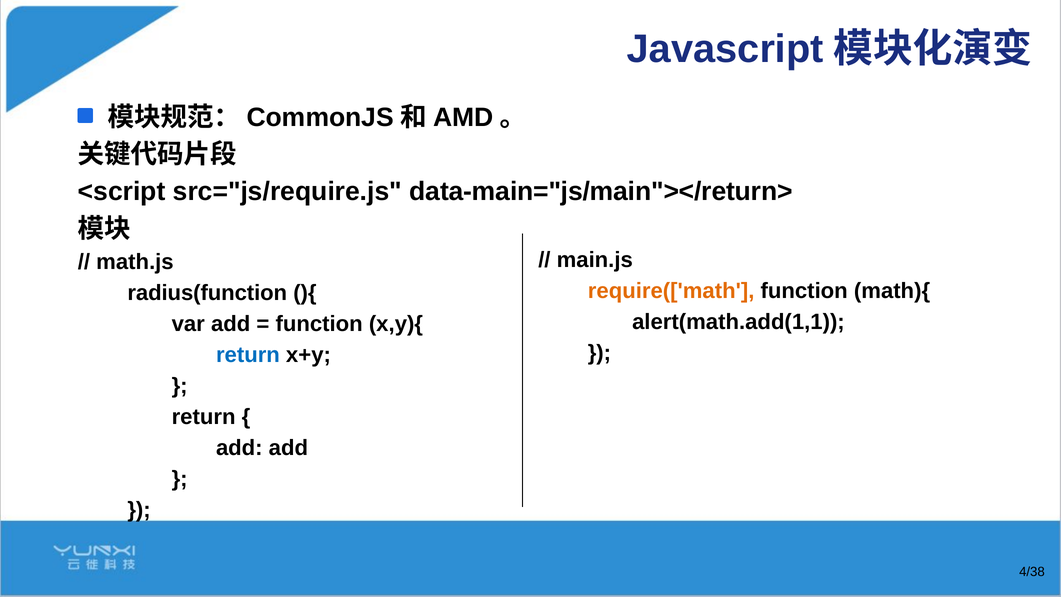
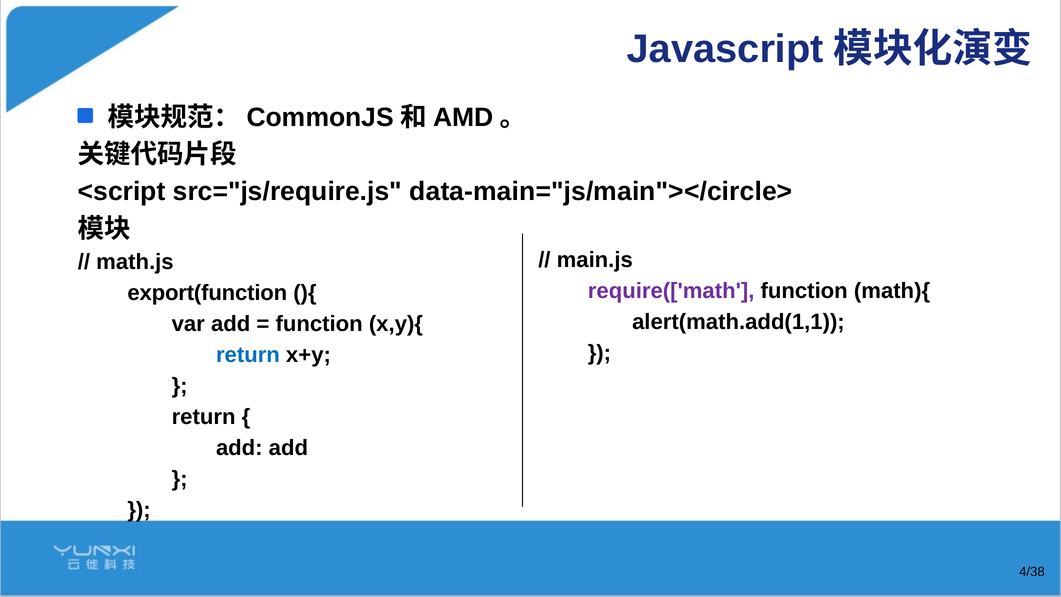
data-main="js/main"></return>: data-main="js/main"></return> -> data-main="js/main"></circle>
require(['math colour: orange -> purple
radius(function: radius(function -> export(function
